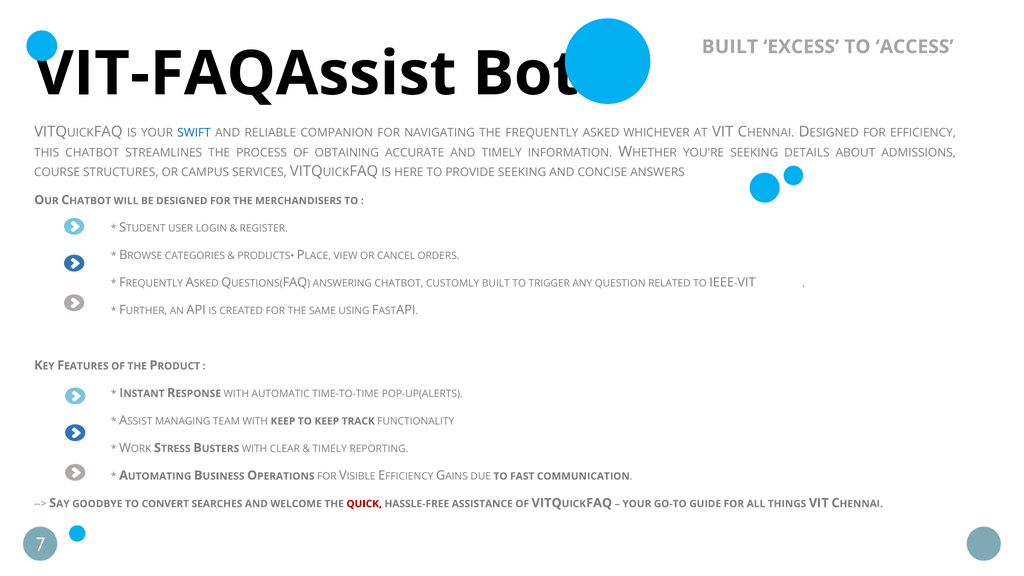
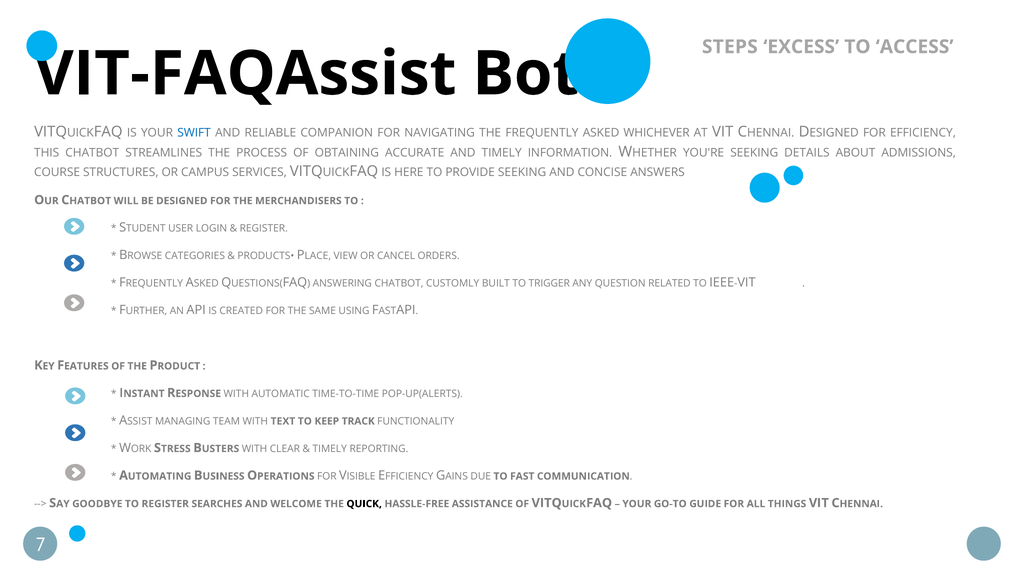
BUILT at (730, 47): BUILT -> STEPS
WITH KEEP: KEEP -> TEXT
TO CONVERT: CONVERT -> REGISTER
QUICK colour: red -> black
